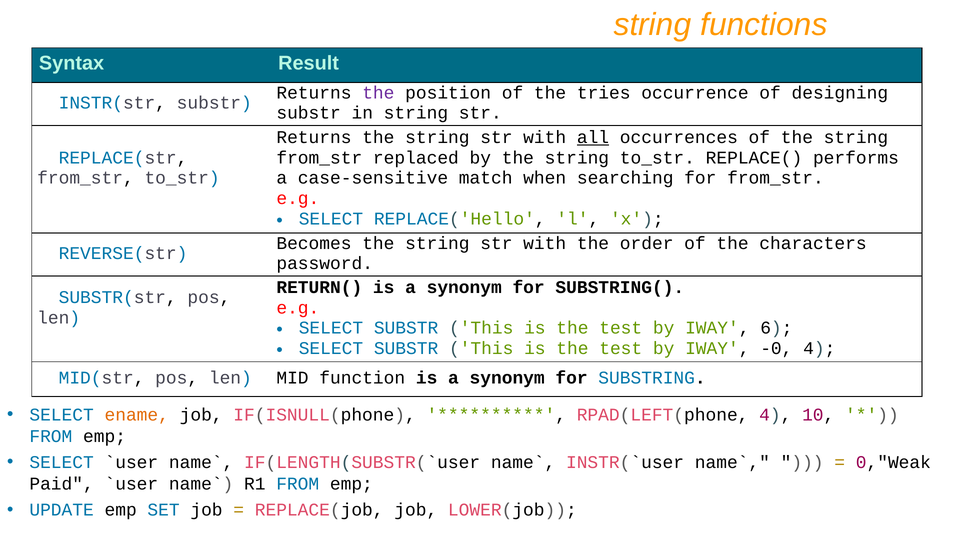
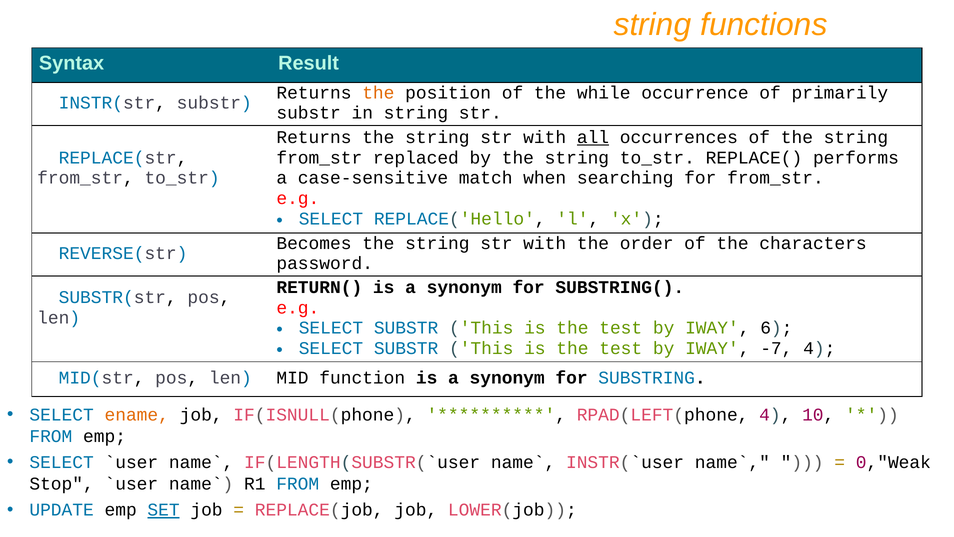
the at (378, 93) colour: purple -> orange
tries: tries -> while
designing: designing -> primarily
-0: -0 -> -7
Paid: Paid -> Stop
SET underline: none -> present
